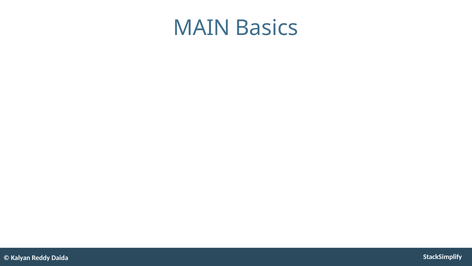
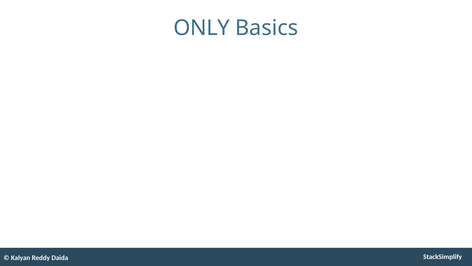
MAIN: MAIN -> ONLY
